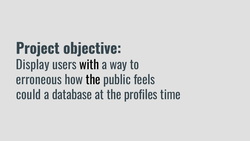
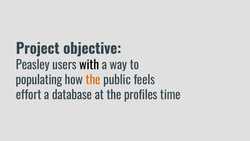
Display: Display -> Peasley
erroneous: erroneous -> populating
the at (93, 80) colour: black -> orange
could: could -> effort
